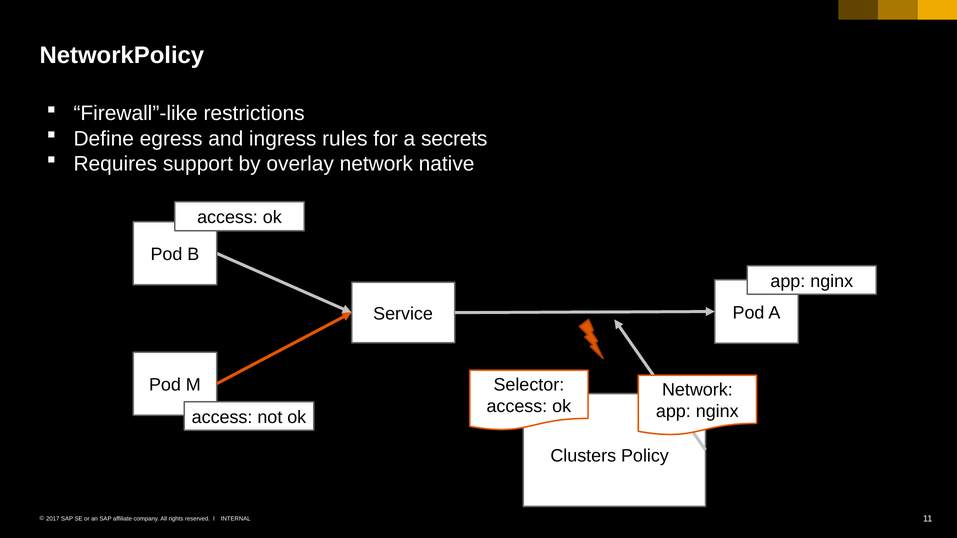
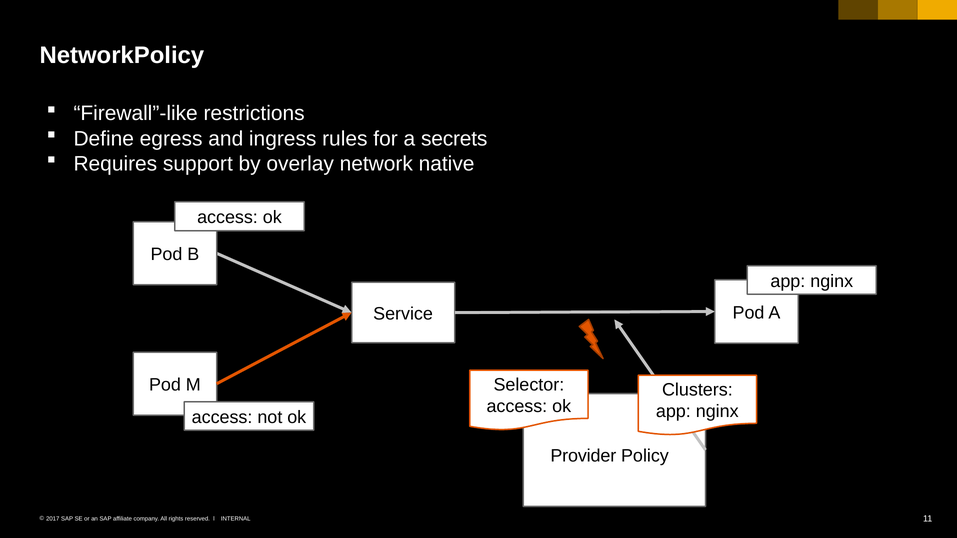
M Network: Network -> Clusters
Clusters: Clusters -> Provider
